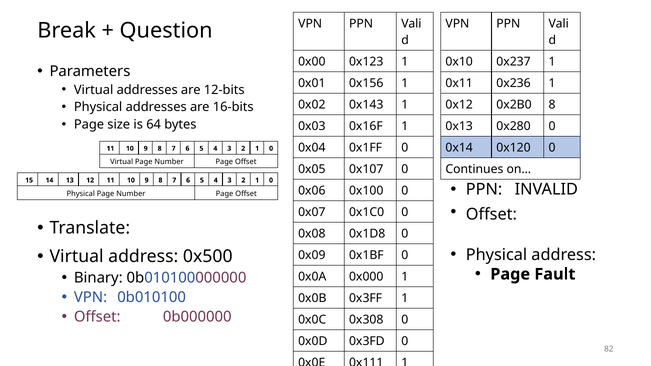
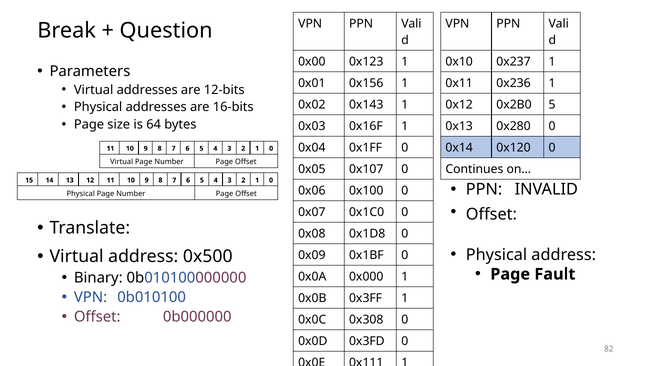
0x2B0 8: 8 -> 5
